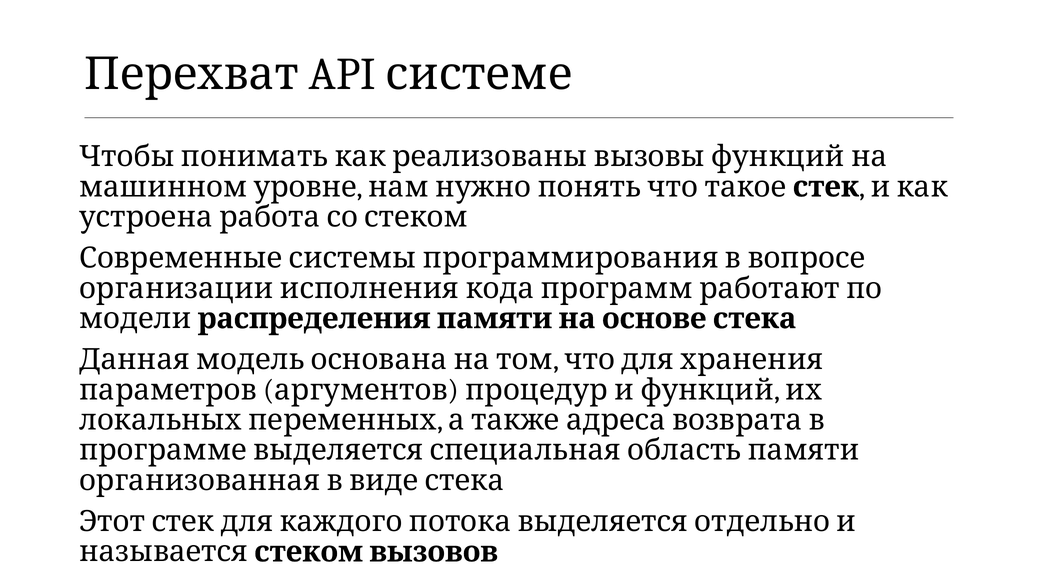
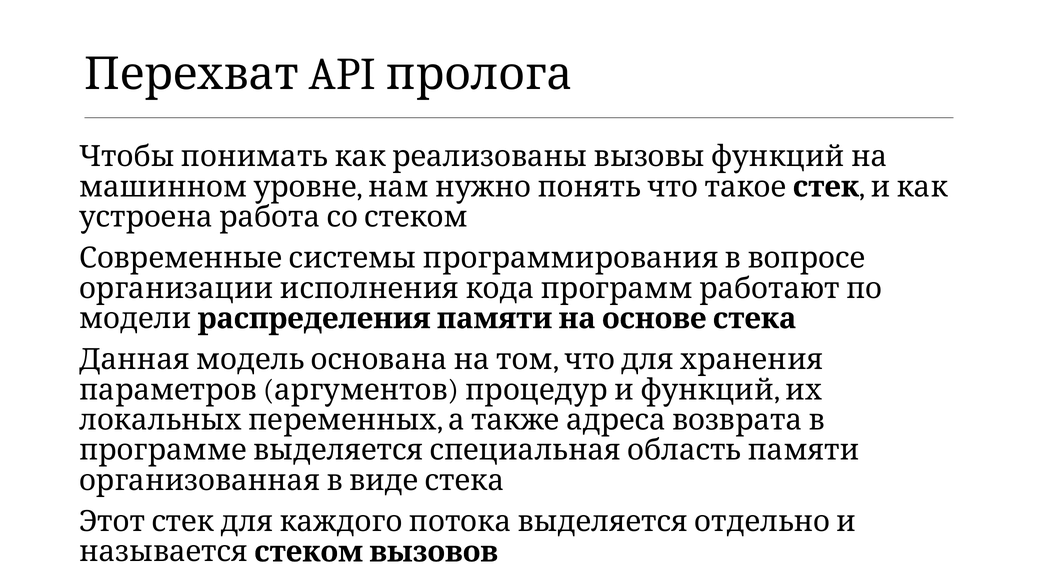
системе: системе -> пролога
